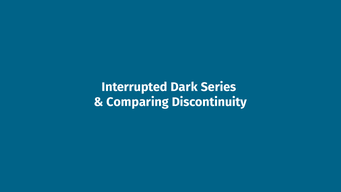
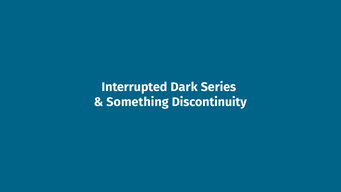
Comparing: Comparing -> Something
